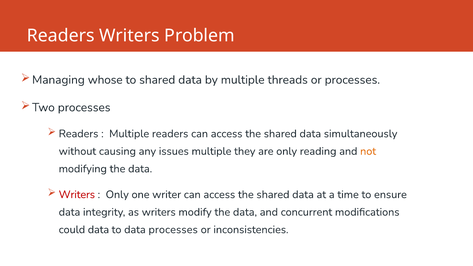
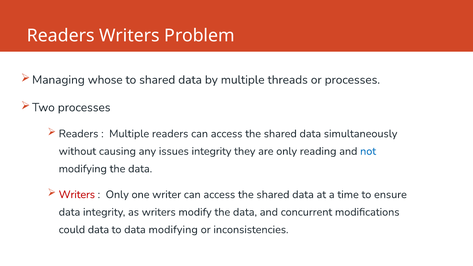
issues multiple: multiple -> integrity
not colour: orange -> blue
data processes: processes -> modifying
